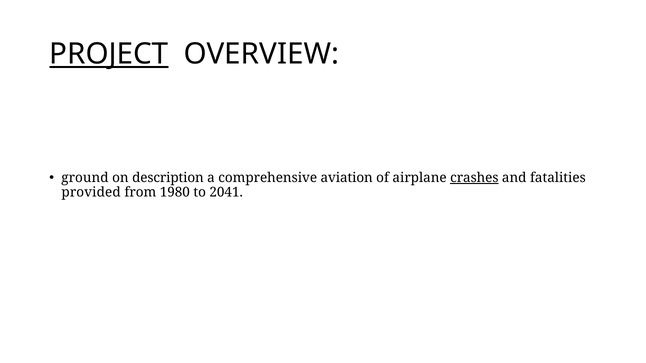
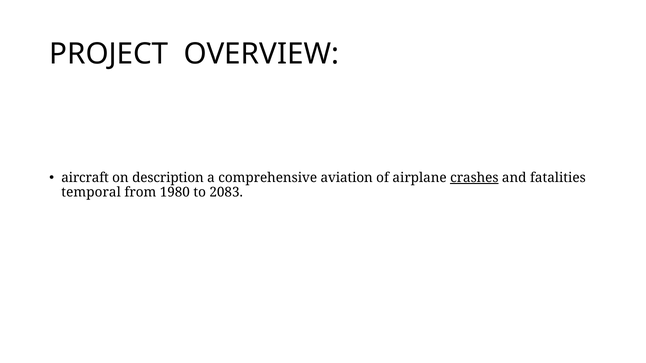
PROJECT underline: present -> none
ground: ground -> aircraft
provided: provided -> temporal
2041: 2041 -> 2083
